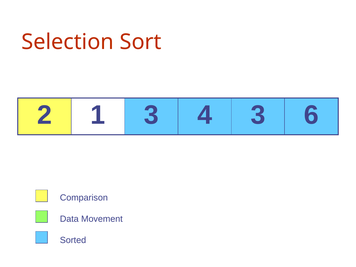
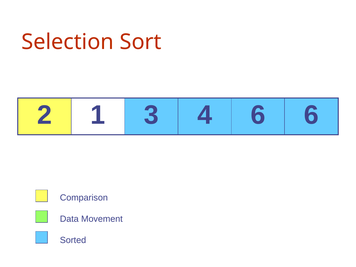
4 3: 3 -> 6
